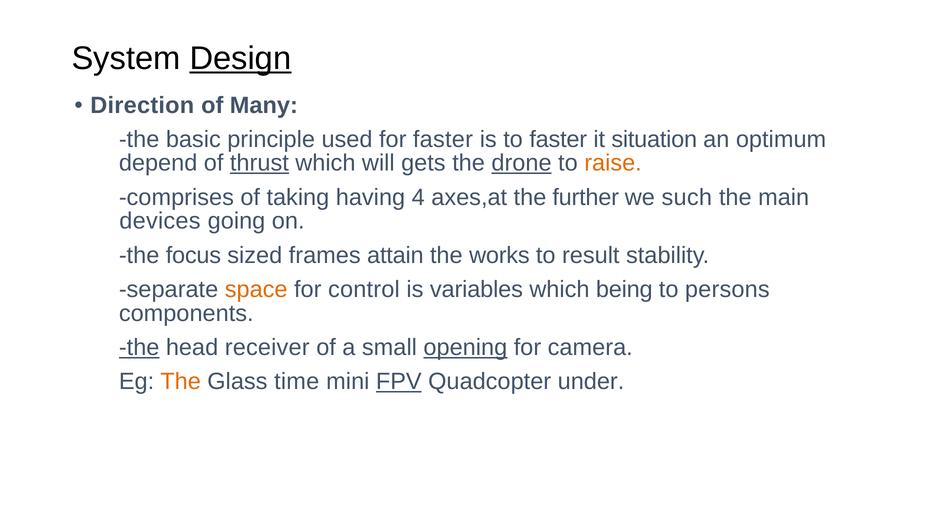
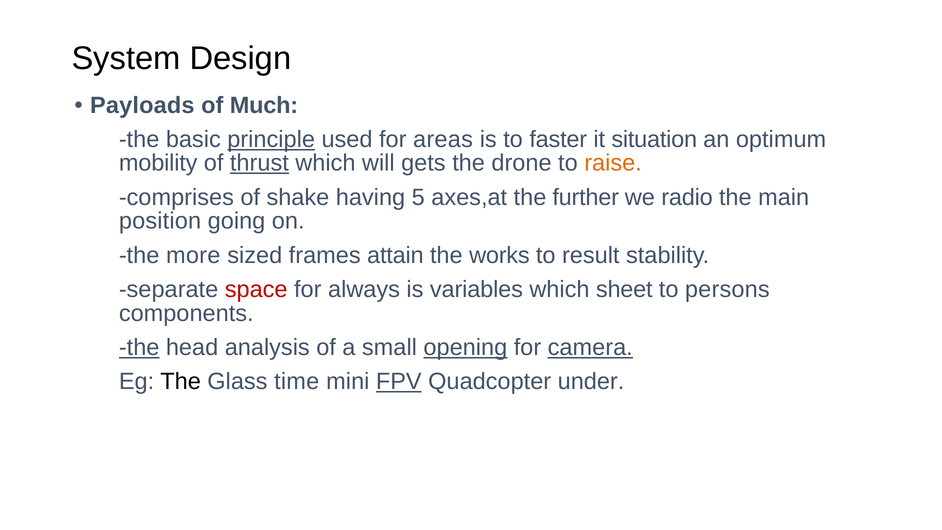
Design underline: present -> none
Direction: Direction -> Payloads
Many: Many -> Much
principle underline: none -> present
for faster: faster -> areas
depend: depend -> mobility
drone underline: present -> none
taking: taking -> shake
4: 4 -> 5
such: such -> radio
devices: devices -> position
focus: focus -> more
space colour: orange -> red
control: control -> always
being: being -> sheet
receiver: receiver -> analysis
camera underline: none -> present
The at (181, 382) colour: orange -> black
